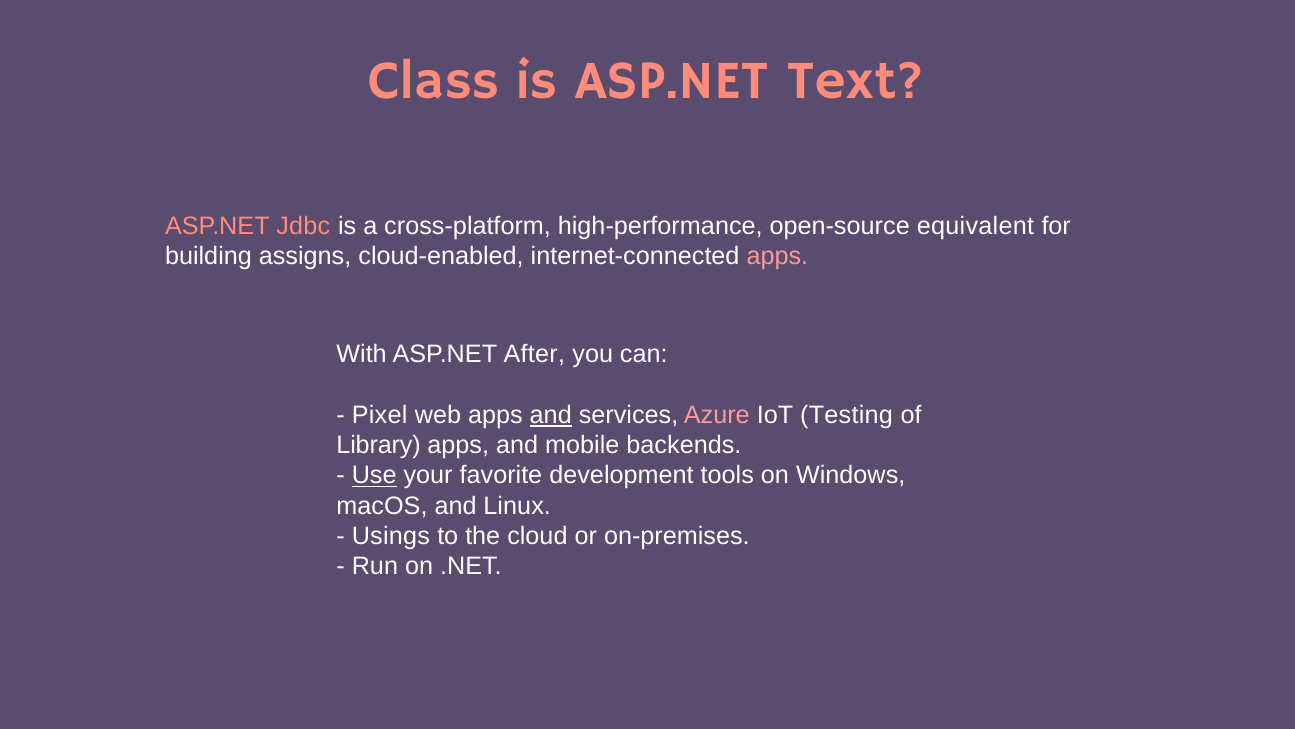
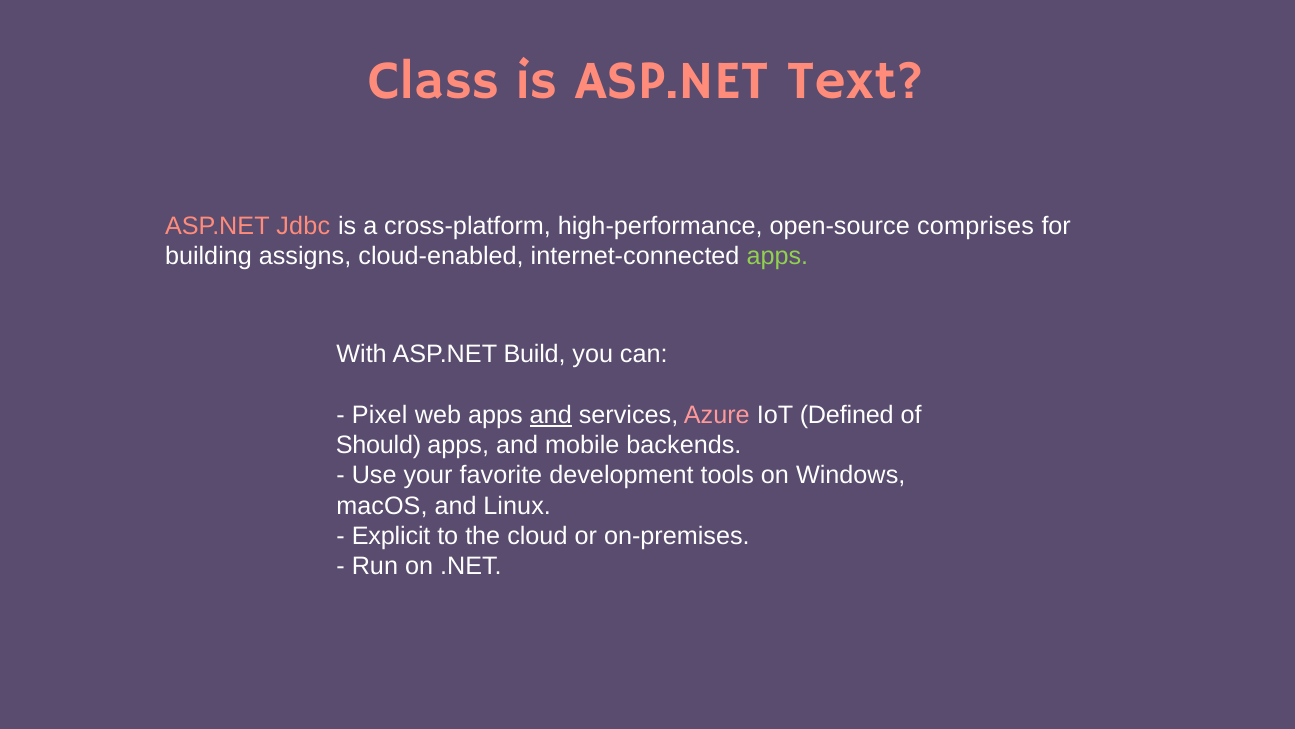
equivalent: equivalent -> comprises
apps at (777, 256) colour: pink -> light green
After: After -> Build
Testing: Testing -> Defined
Library: Library -> Should
Use underline: present -> none
Usings: Usings -> Explicit
